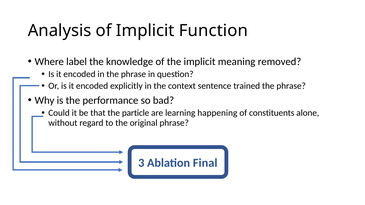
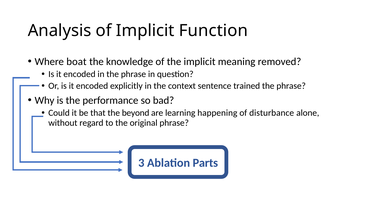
label: label -> boat
particle: particle -> beyond
constituents: constituents -> disturbance
Final: Final -> Parts
